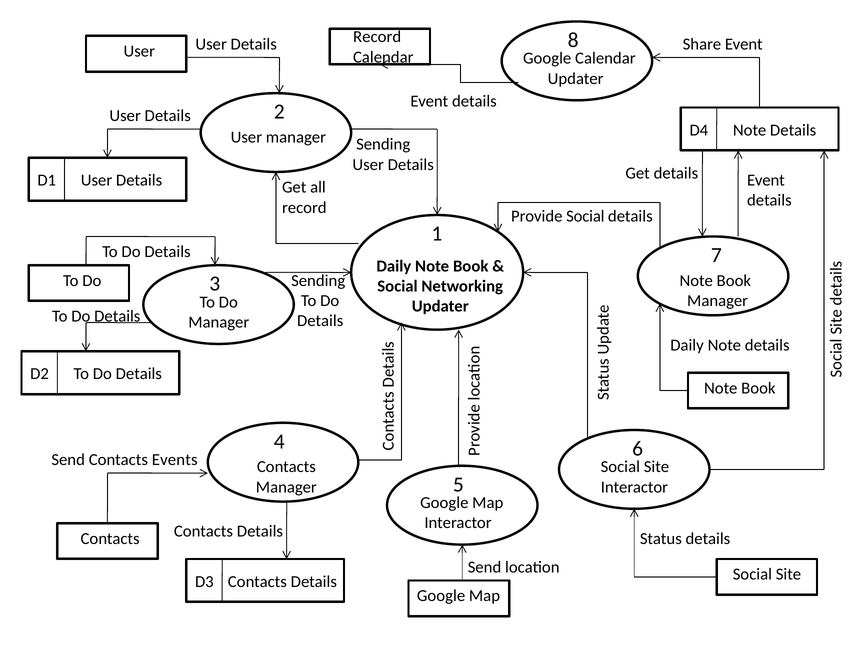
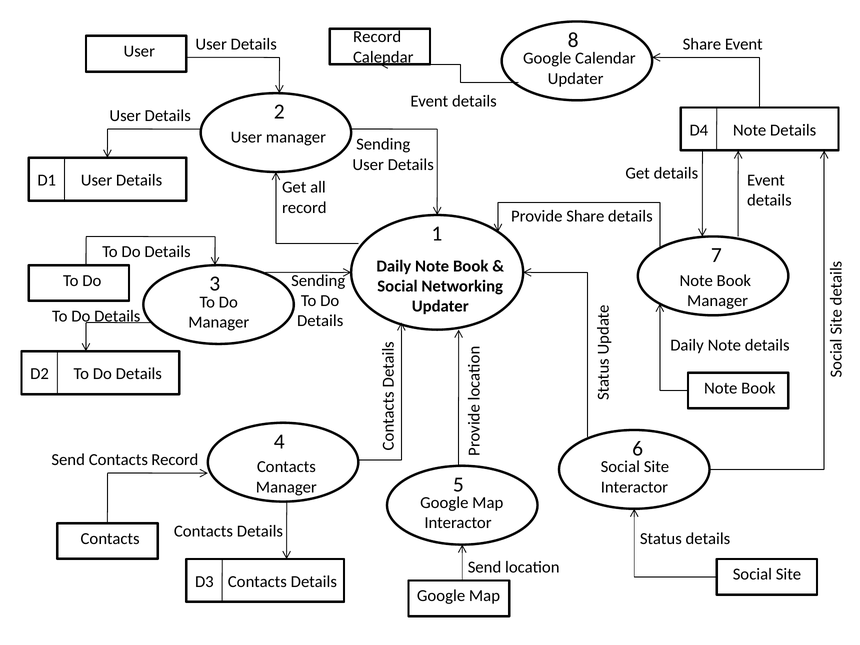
Provide Social: Social -> Share
Contacts Events: Events -> Record
